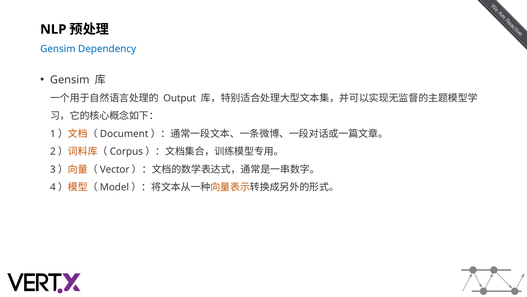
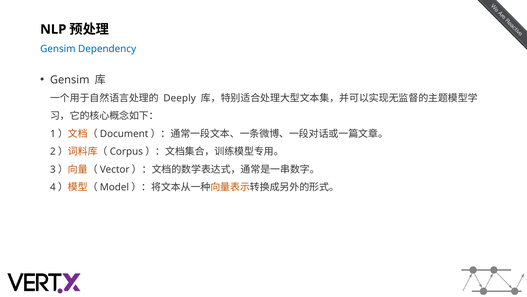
Output: Output -> Deeply
